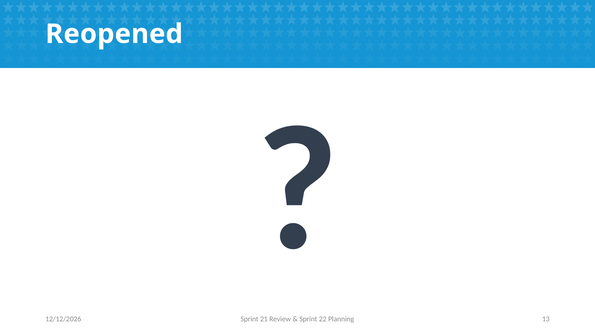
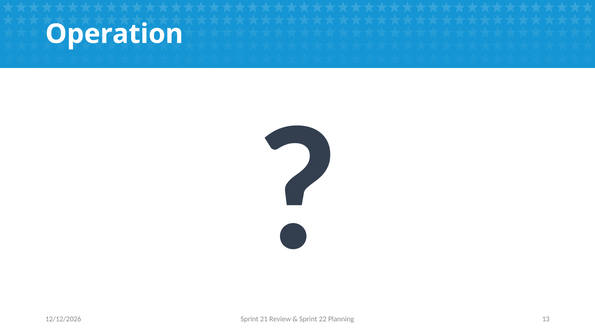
Reopened: Reopened -> Operation
